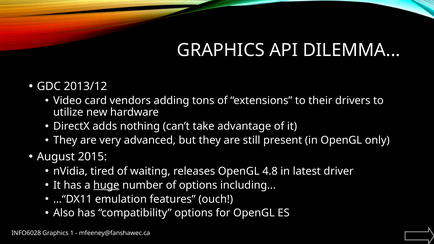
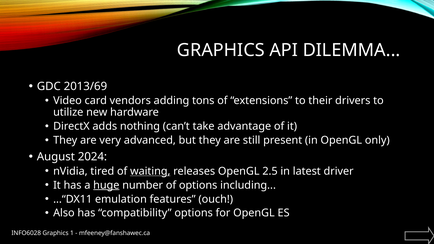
2013/12: 2013/12 -> 2013/69
2015: 2015 -> 2024
waiting underline: none -> present
4.8: 4.8 -> 2.5
